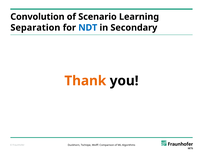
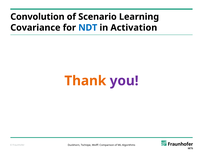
Separation: Separation -> Covariance
Secondary: Secondary -> Activation
you colour: black -> purple
